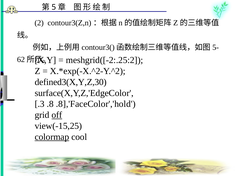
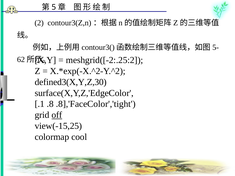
.3: .3 -> .1
.8],'FaceColor','hold: .8],'FaceColor','hold -> .8],'FaceColor','tight
colormap underline: present -> none
